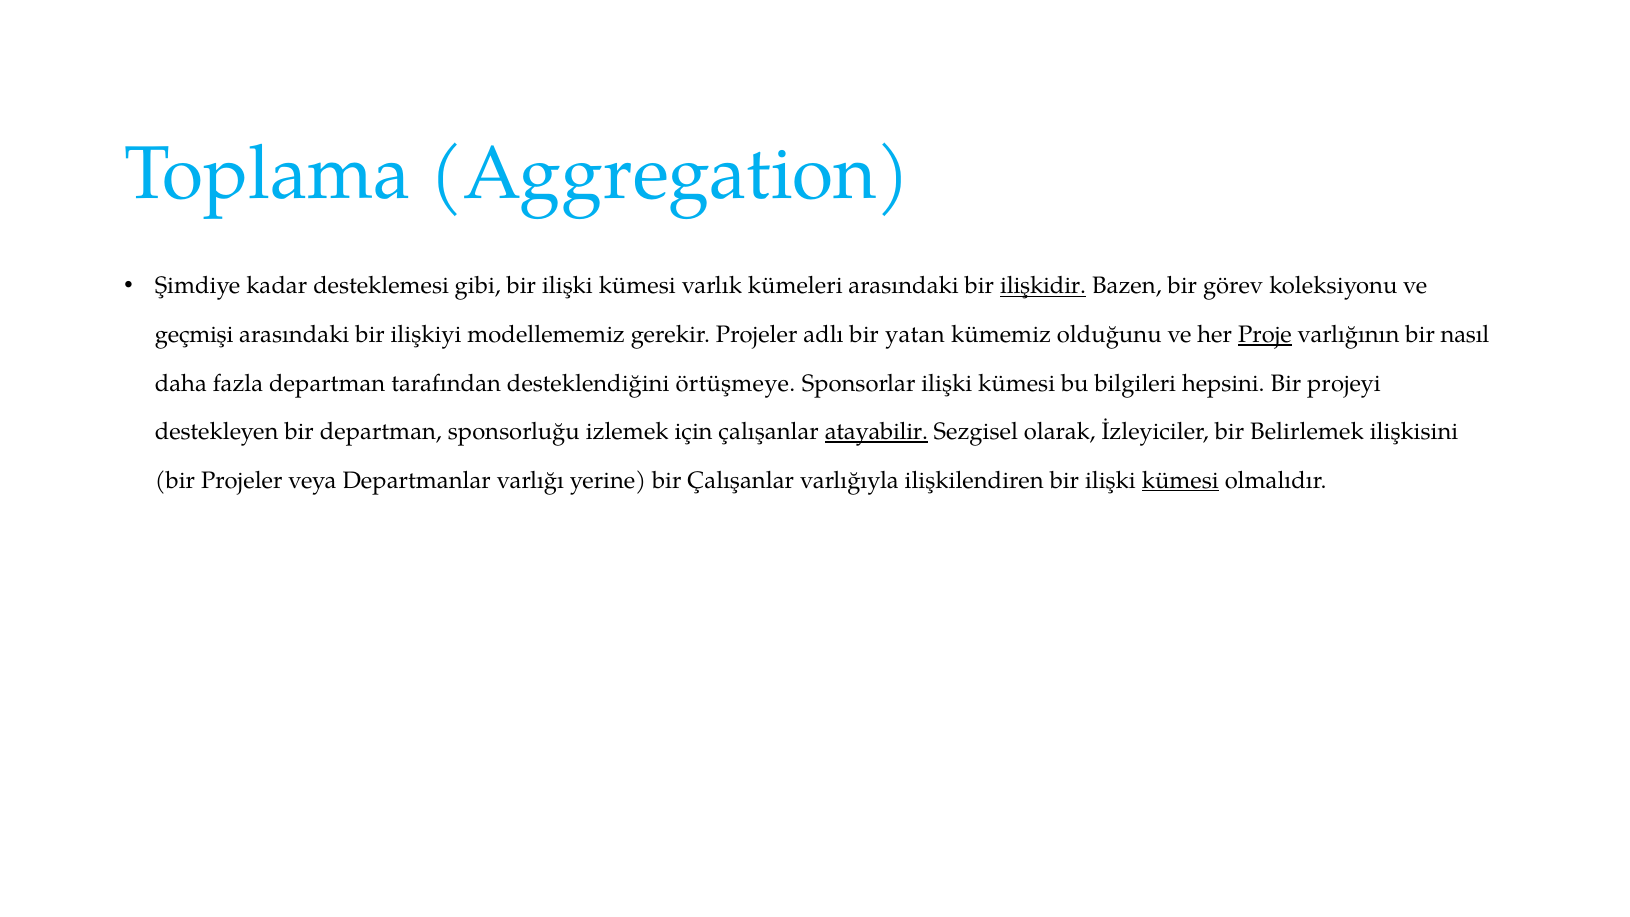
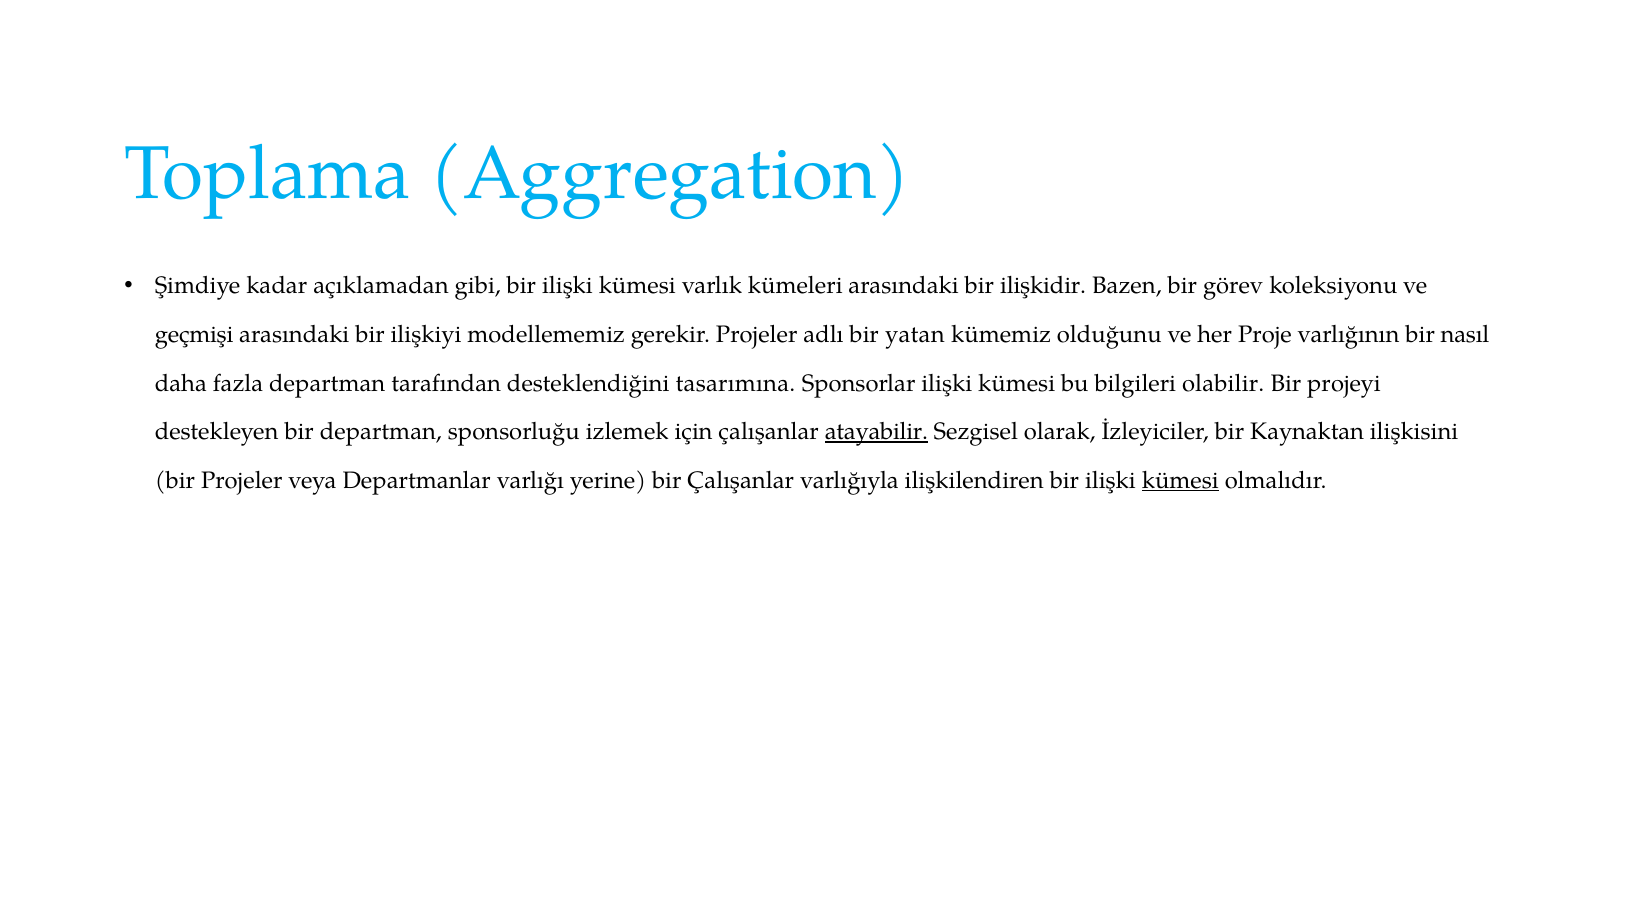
desteklemesi: desteklemesi -> açıklamadan
ilişkidir underline: present -> none
Proje underline: present -> none
örtüşmeye: örtüşmeye -> tasarımına
hepsini: hepsini -> olabilir
Belirlemek: Belirlemek -> Kaynaktan
